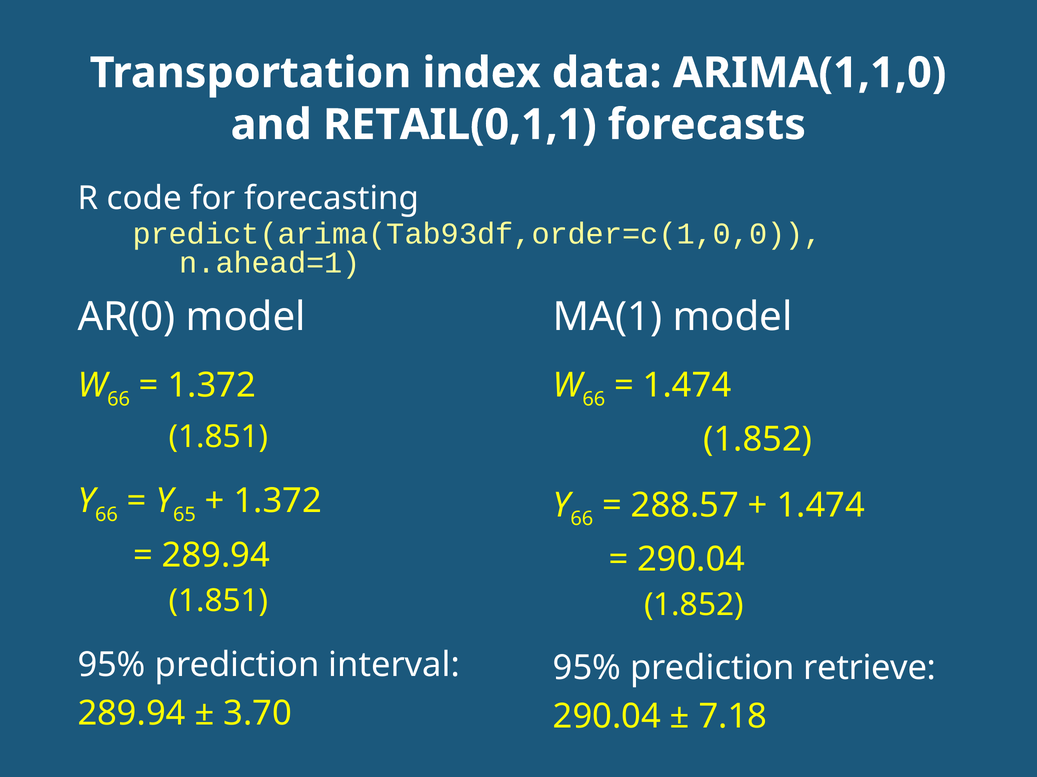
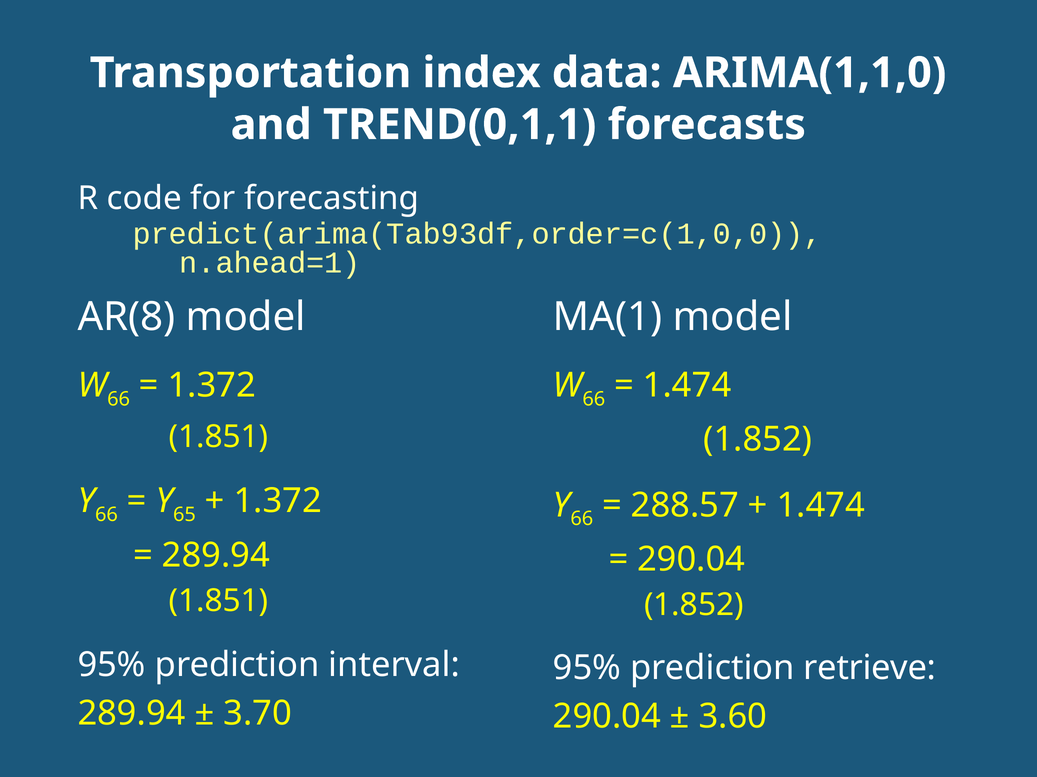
RETAIL(0,1,1: RETAIL(0,1,1 -> TREND(0,1,1
AR(0: AR(0 -> AR(8
7.18: 7.18 -> 3.60
